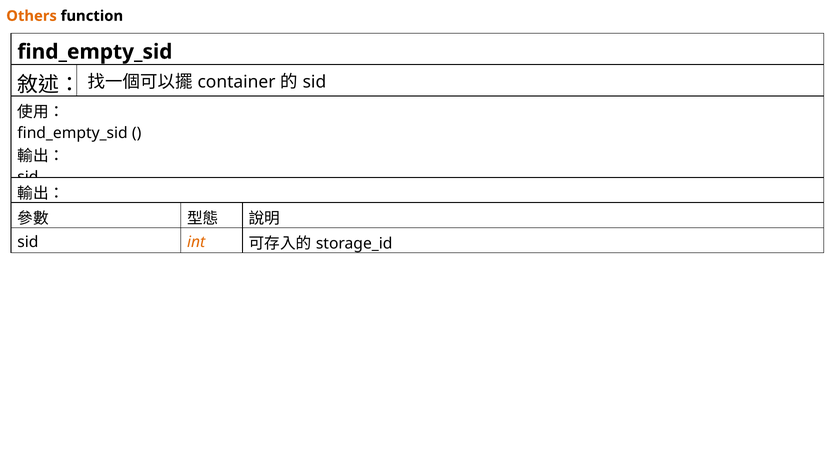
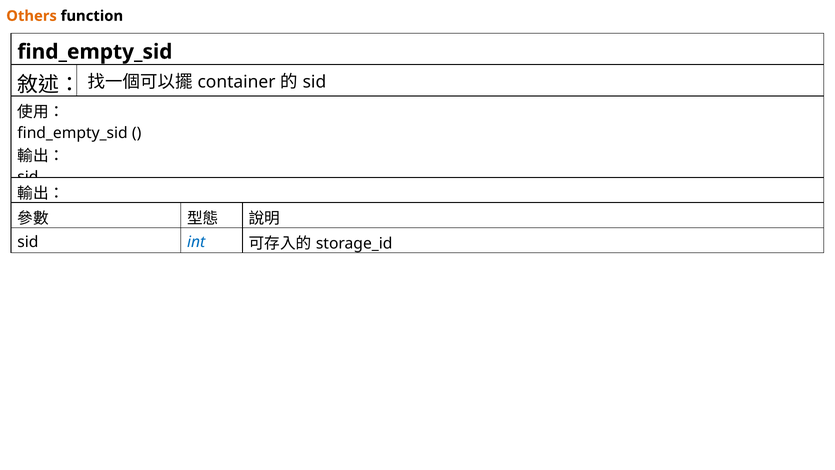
int colour: orange -> blue
